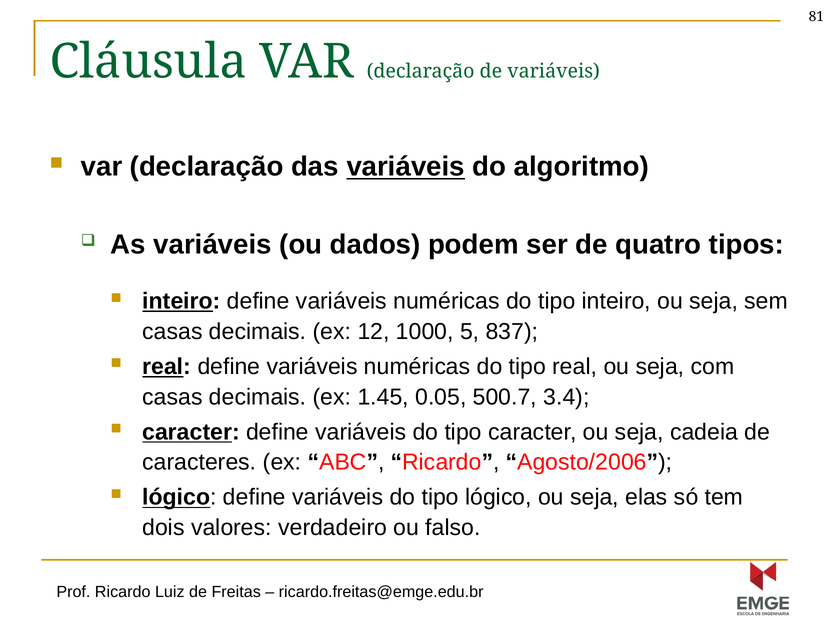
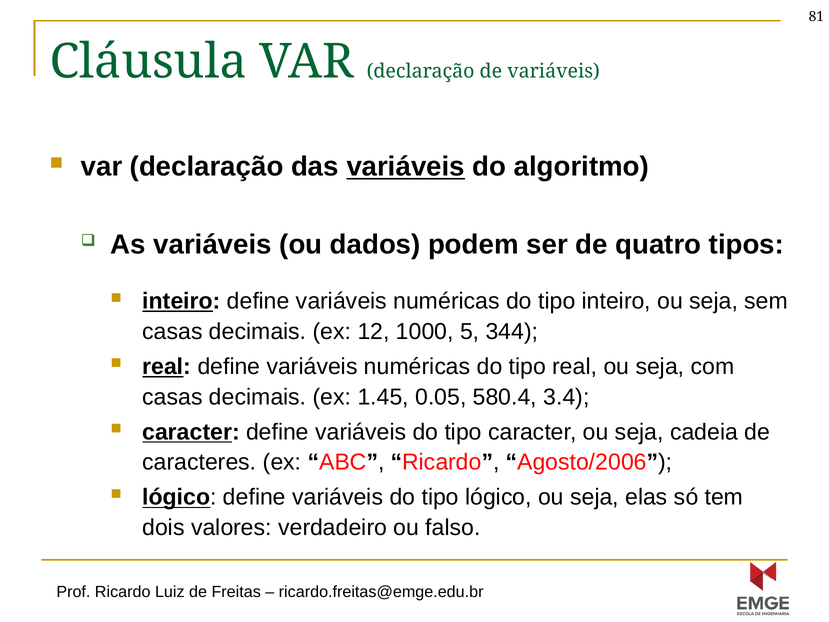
837: 837 -> 344
500.7: 500.7 -> 580.4
